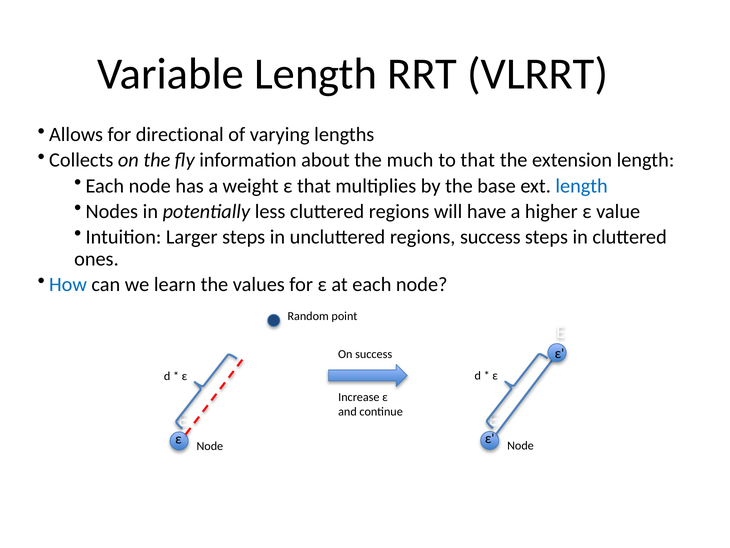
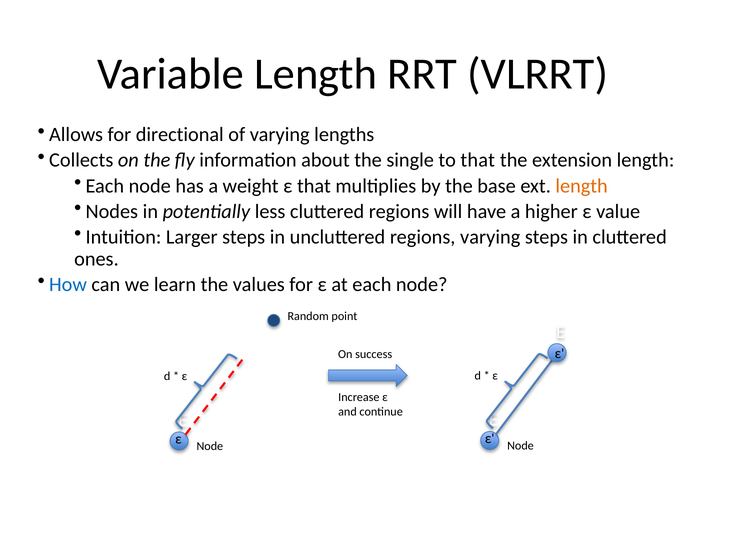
much: much -> single
length at (582, 186) colour: blue -> orange
regions success: success -> varying
